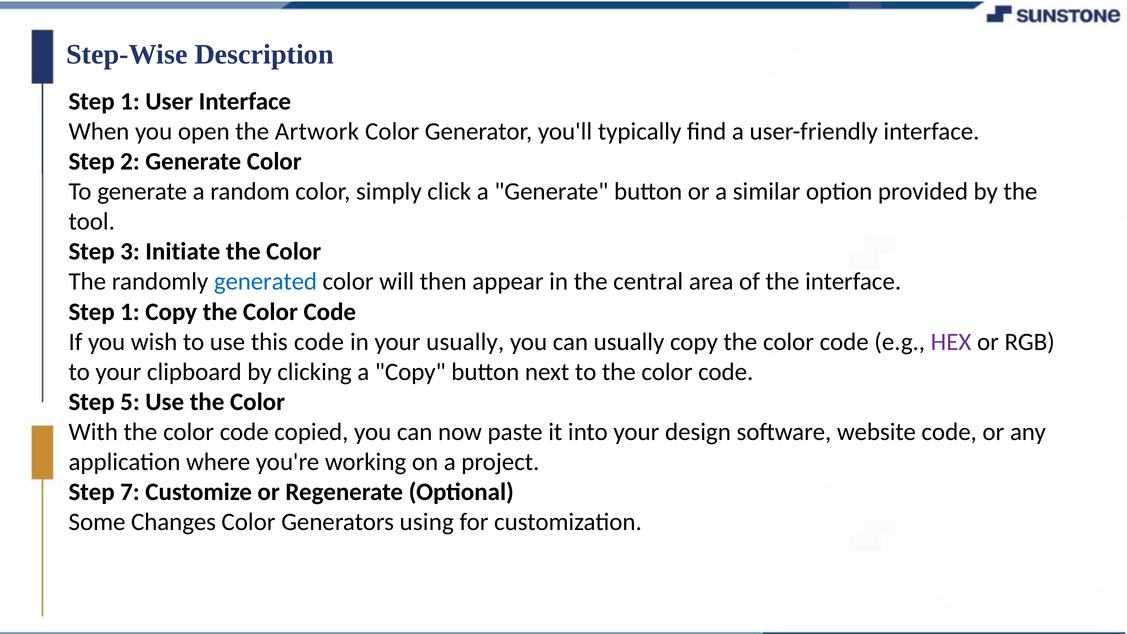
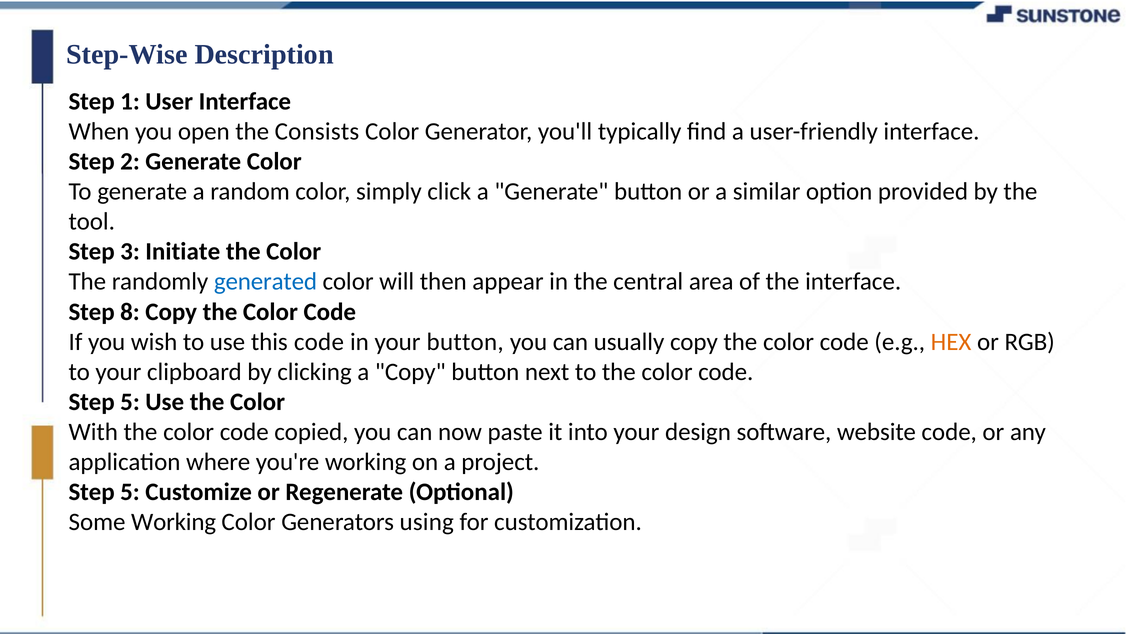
Artwork: Artwork -> Consists
1 at (130, 312): 1 -> 8
your usually: usually -> button
HEX colour: purple -> orange
7 at (130, 492): 7 -> 5
Some Changes: Changes -> Working
